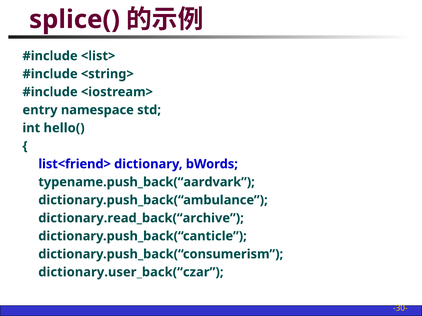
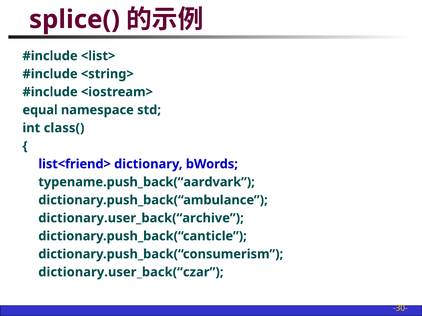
entry: entry -> equal
hello(: hello( -> class(
dictionary.read_back(“archive: dictionary.read_back(“archive -> dictionary.user_back(“archive
